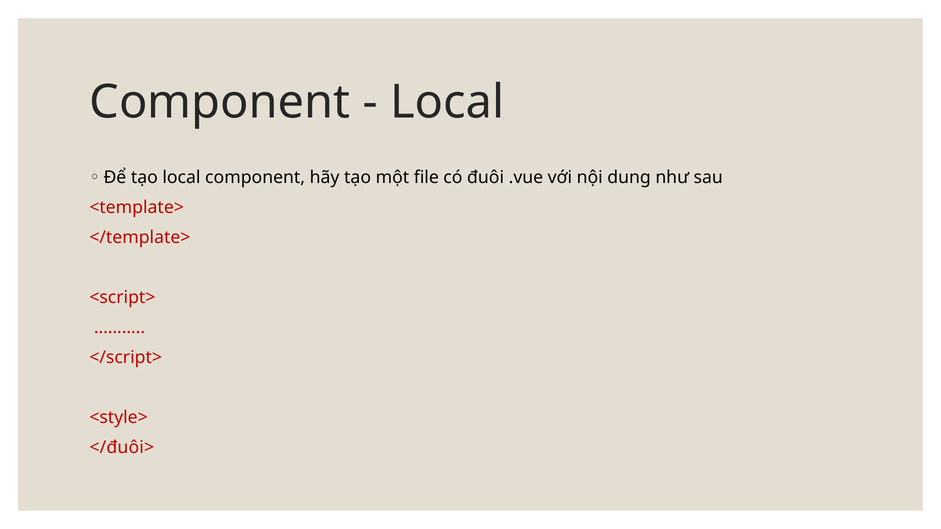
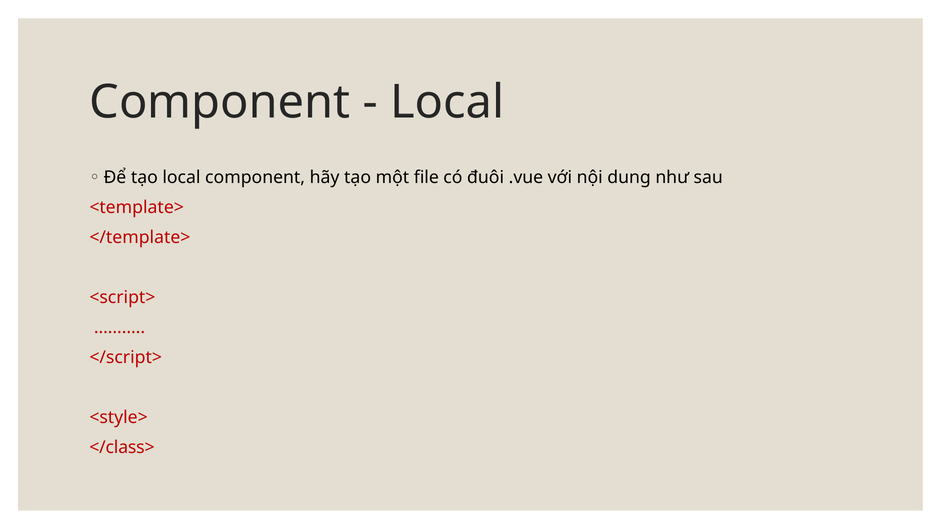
</đuôi>: </đuôi> -> </class>
